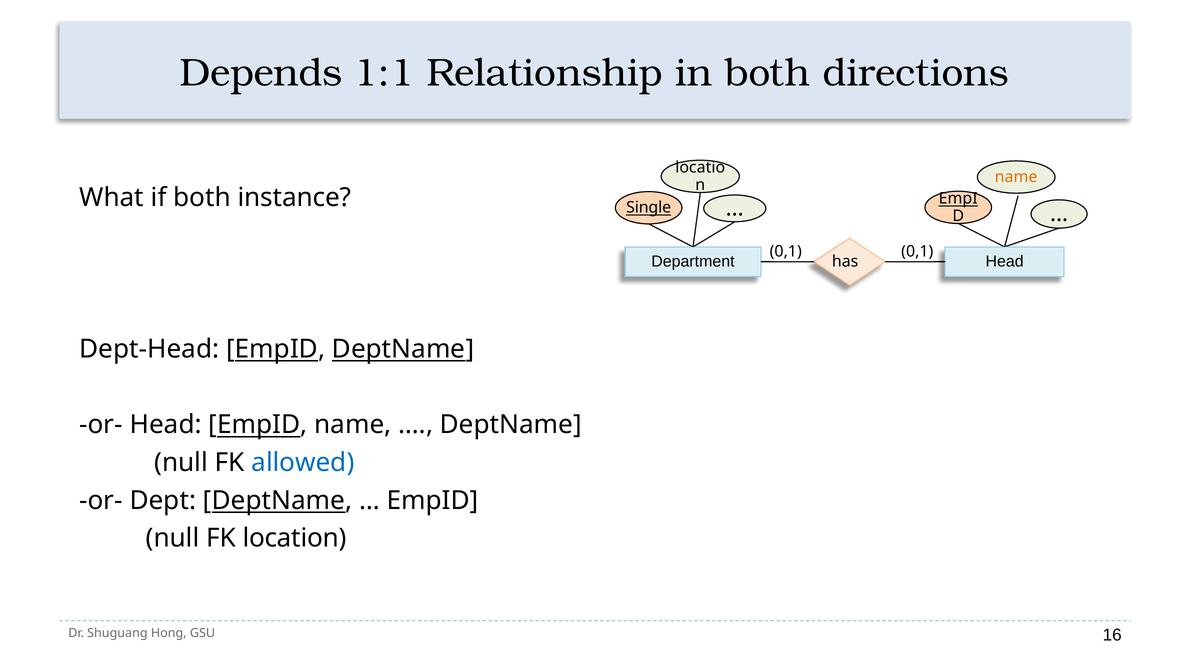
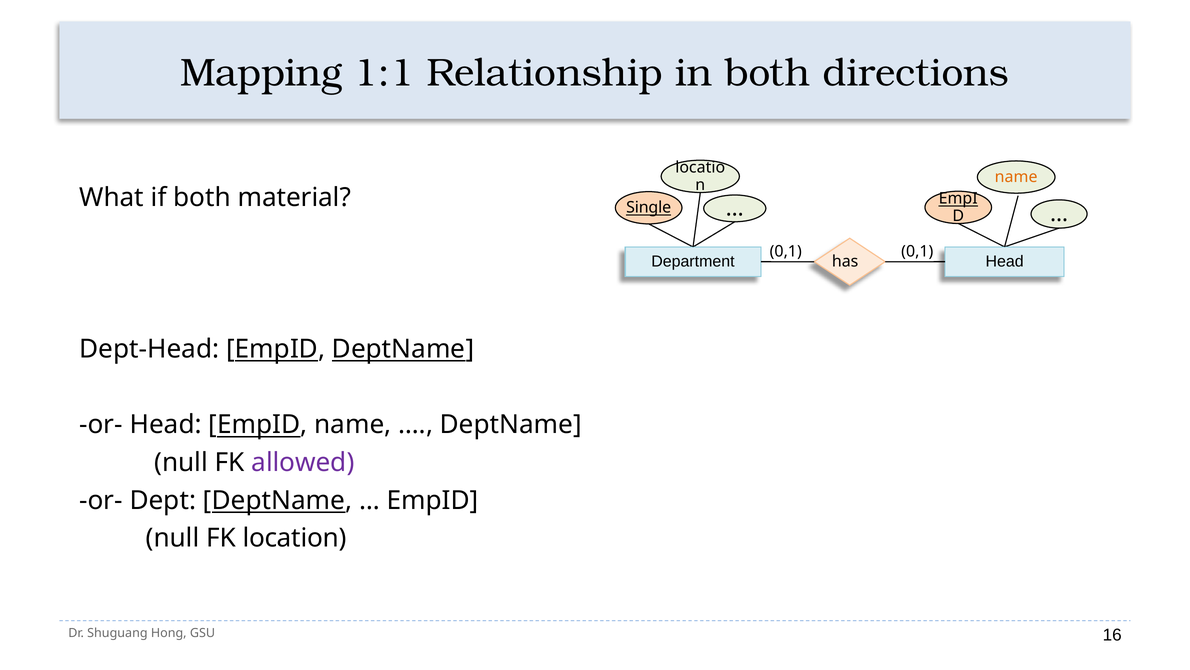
Depends: Depends -> Mapping
instance: instance -> material
allowed colour: blue -> purple
